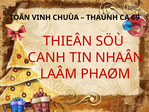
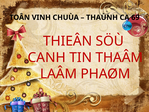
NHAÂN: NHAÂN -> THAÂM
